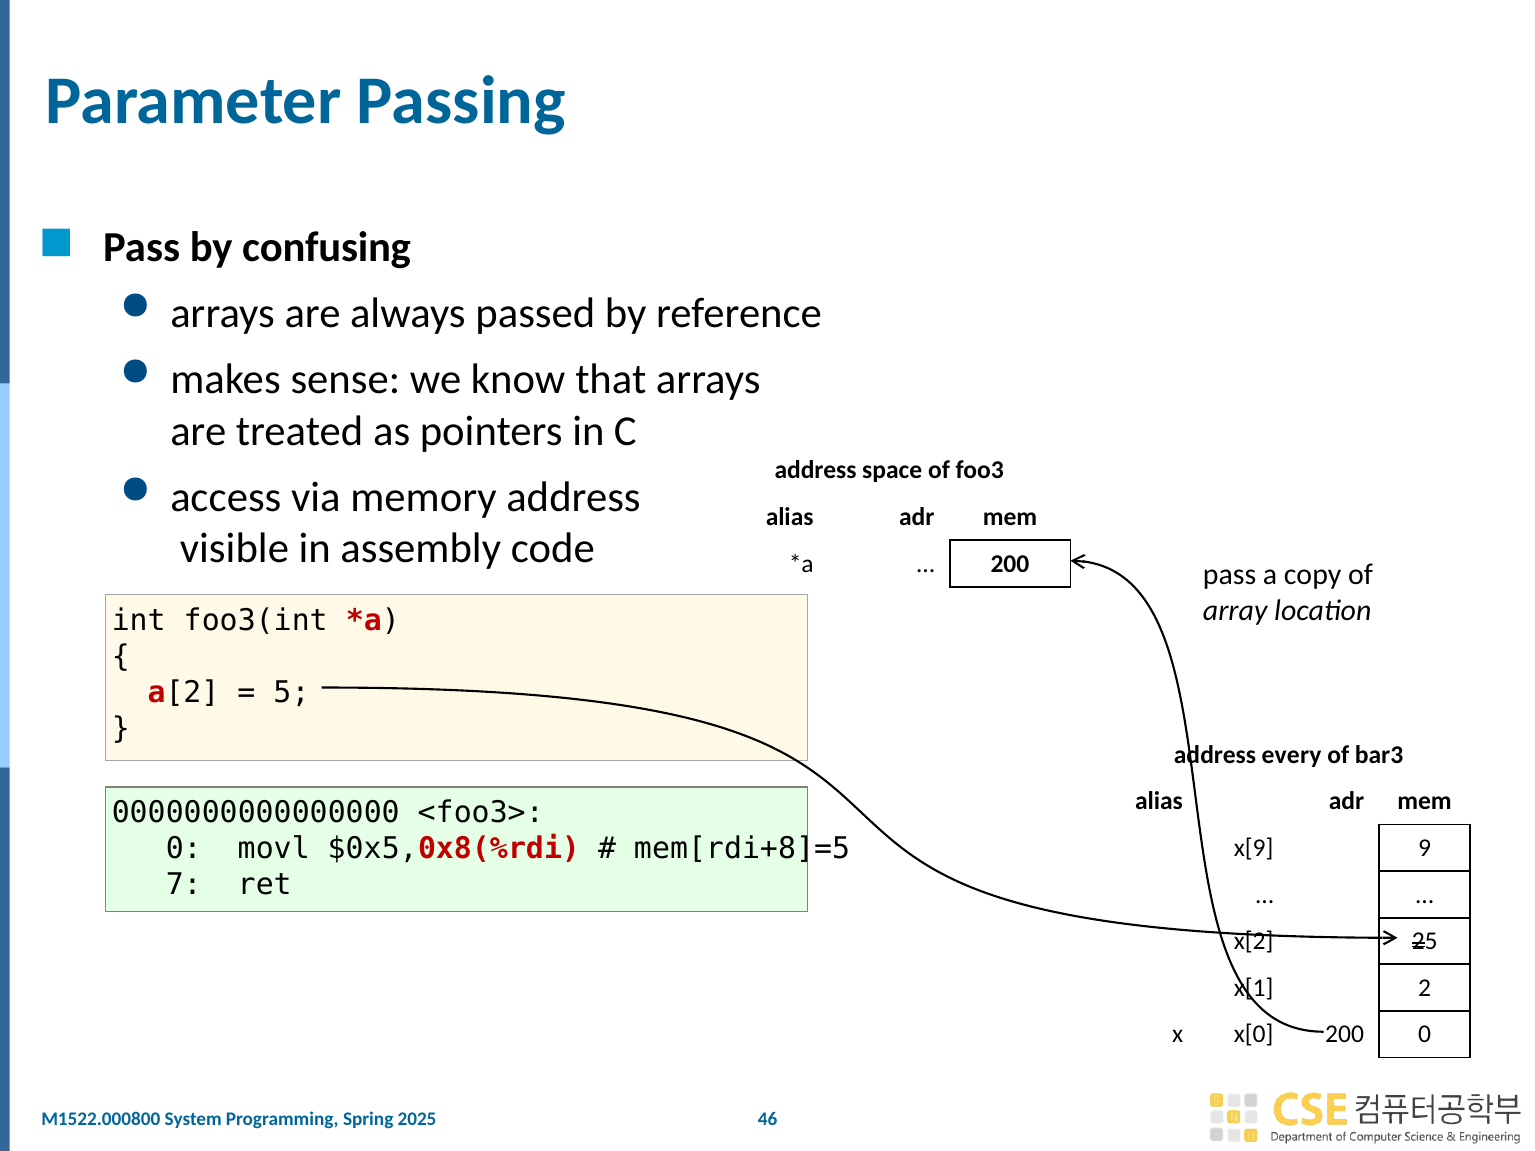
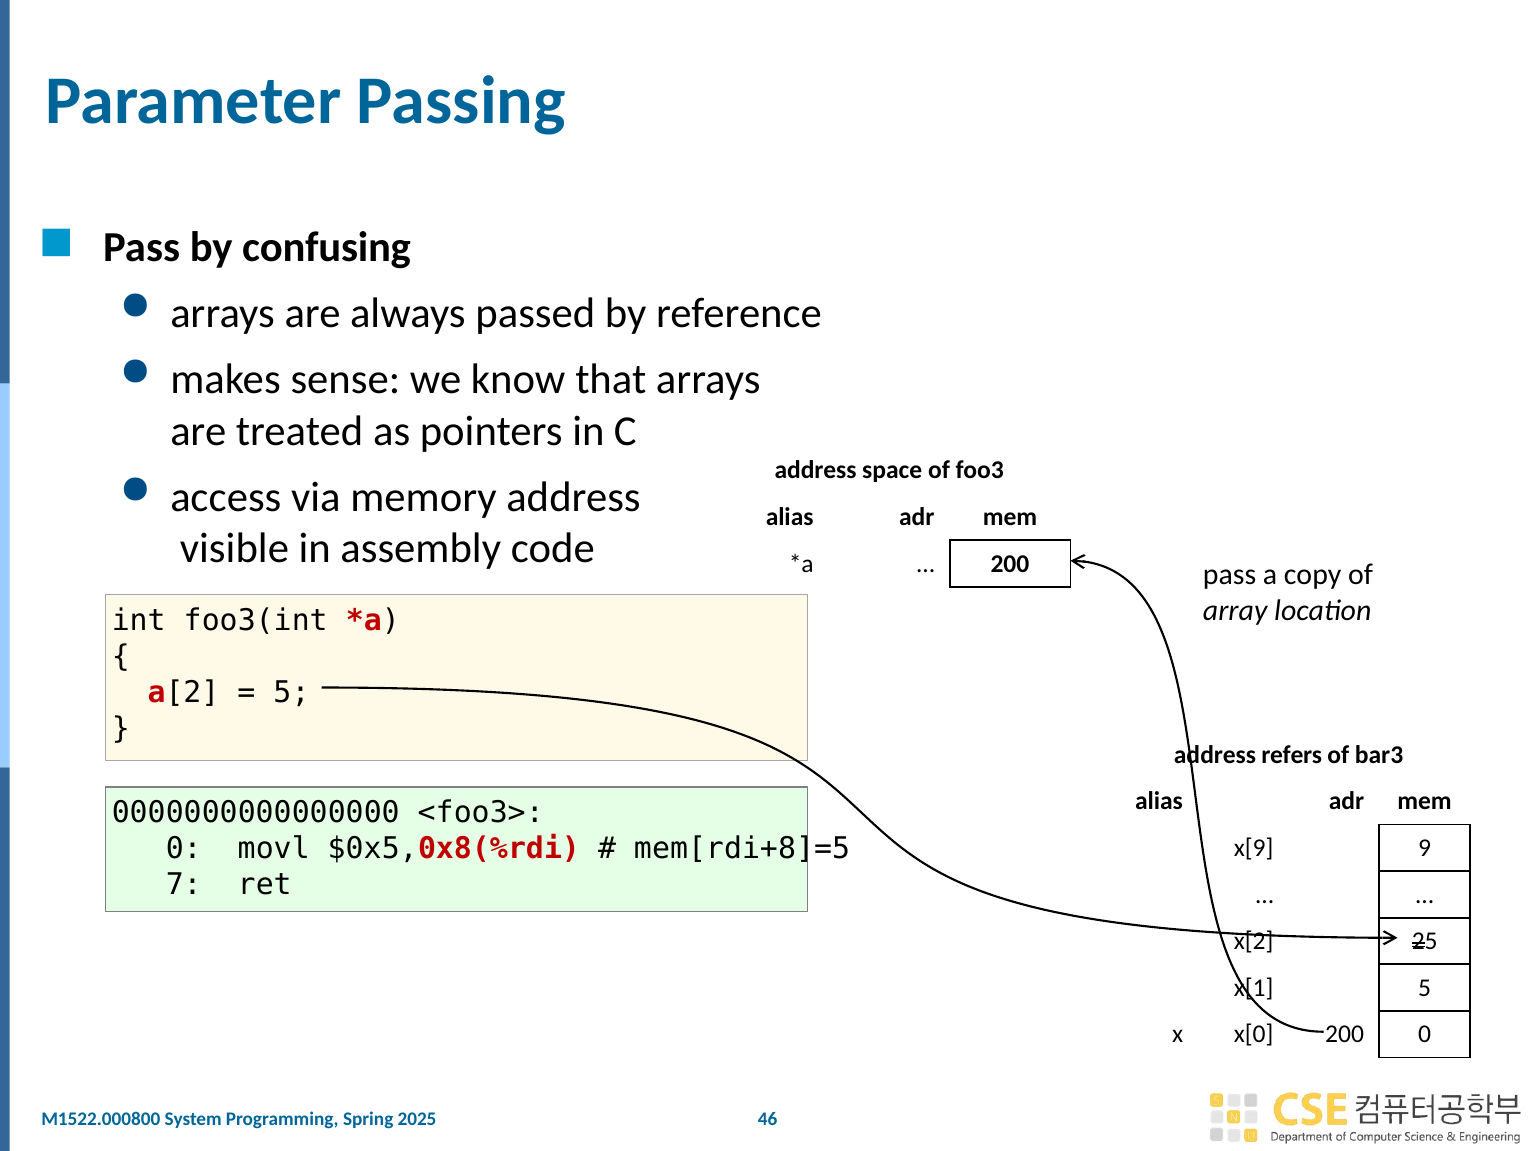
every: every -> refers
x[1 2: 2 -> 5
